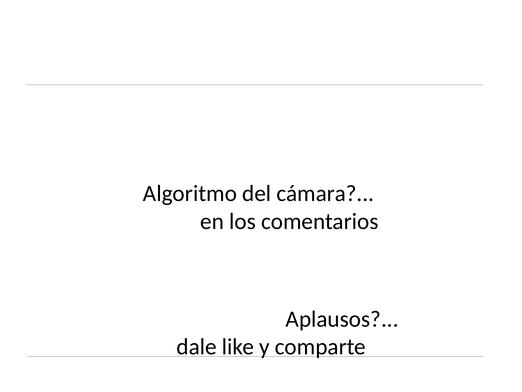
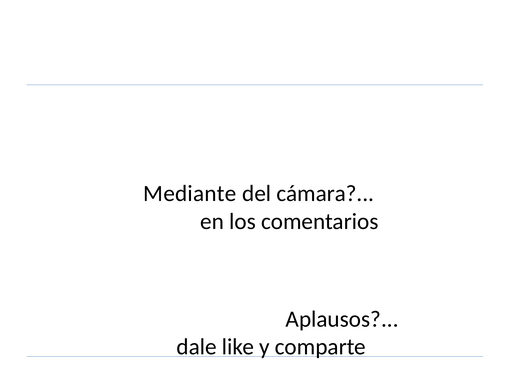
Algoritmo: Algoritmo -> Mediante
